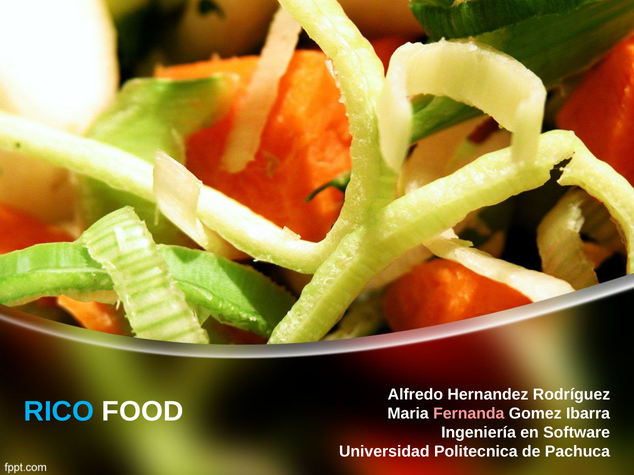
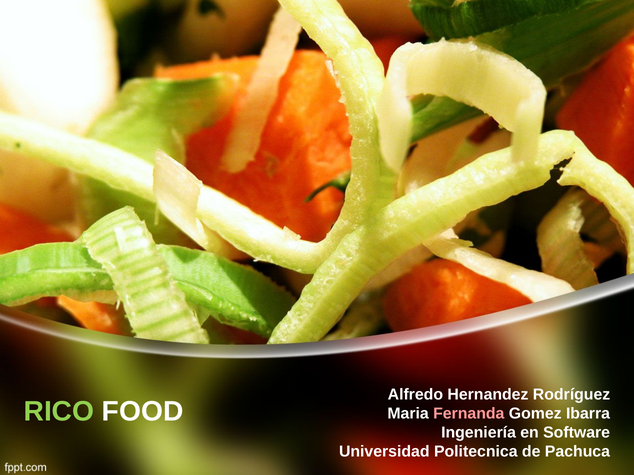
RICO colour: light blue -> light green
